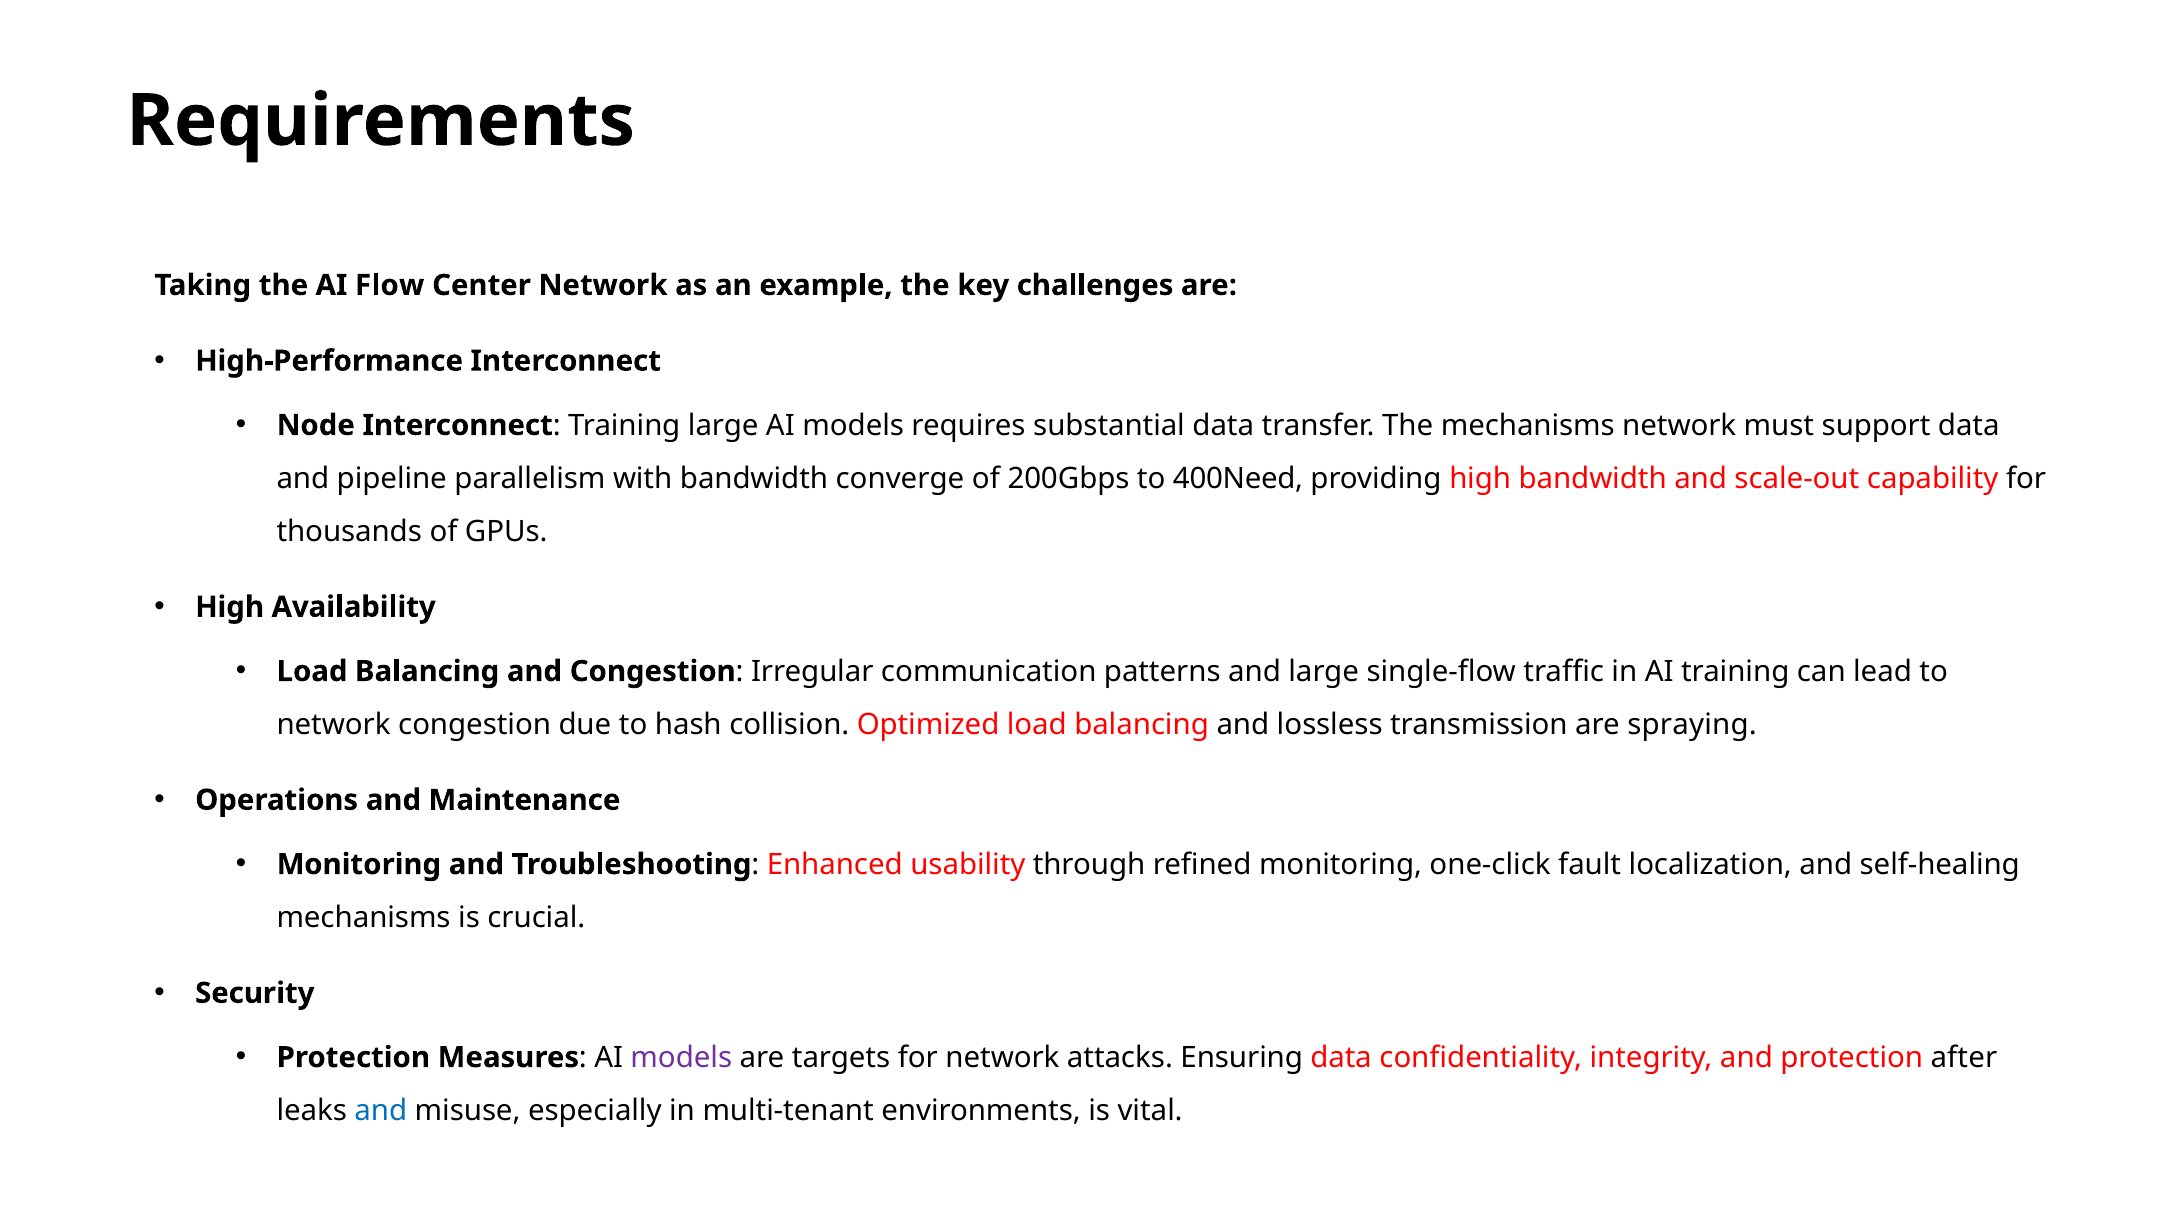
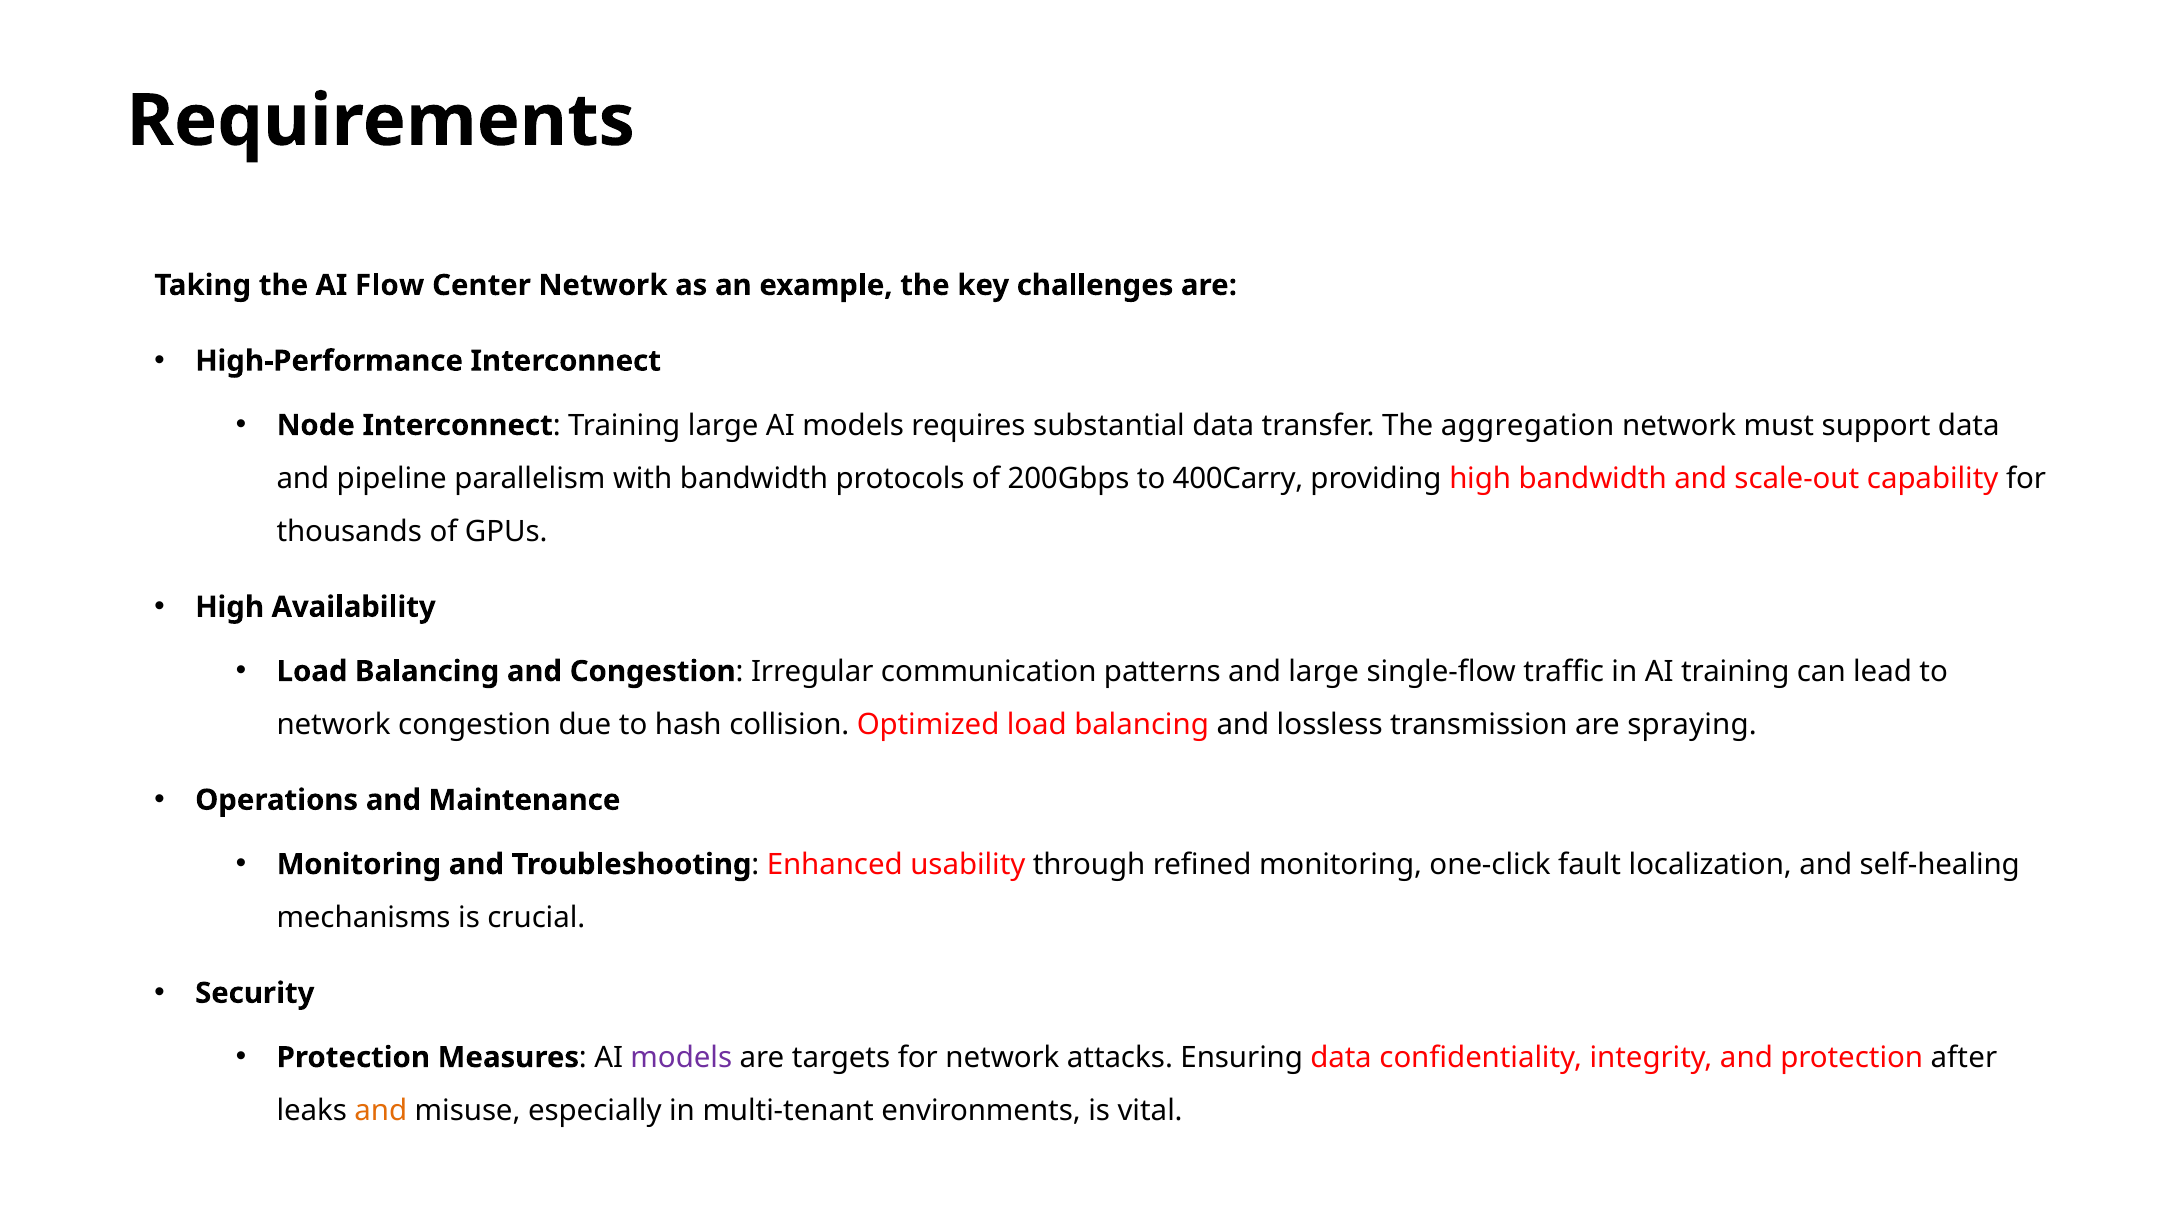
The mechanisms: mechanisms -> aggregation
converge: converge -> protocols
400Need: 400Need -> 400Carry
and at (381, 1110) colour: blue -> orange
